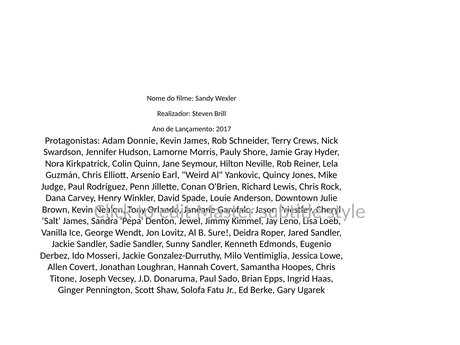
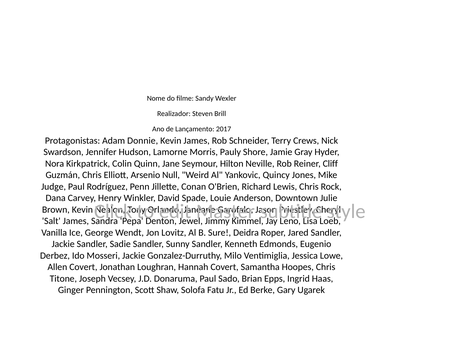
Lela: Lela -> Cliff
Earl: Earl -> Null
